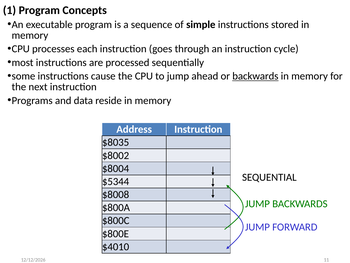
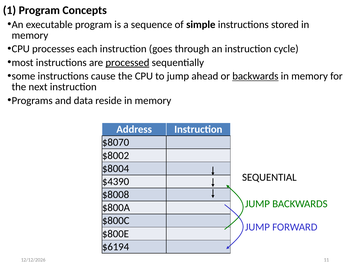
processed underline: none -> present
$8035: $8035 -> $8070
$5344: $5344 -> $4390
$4010: $4010 -> $6194
